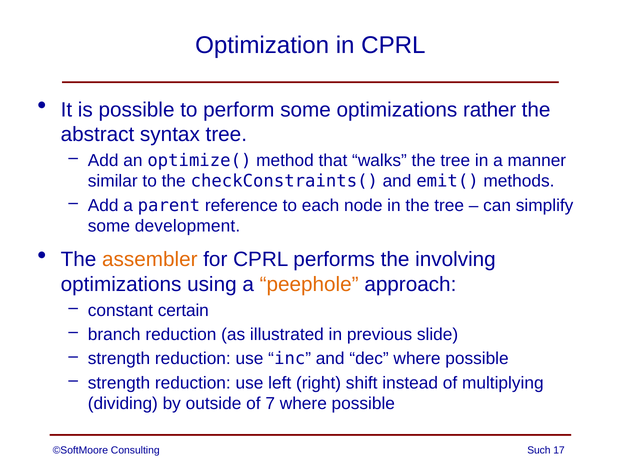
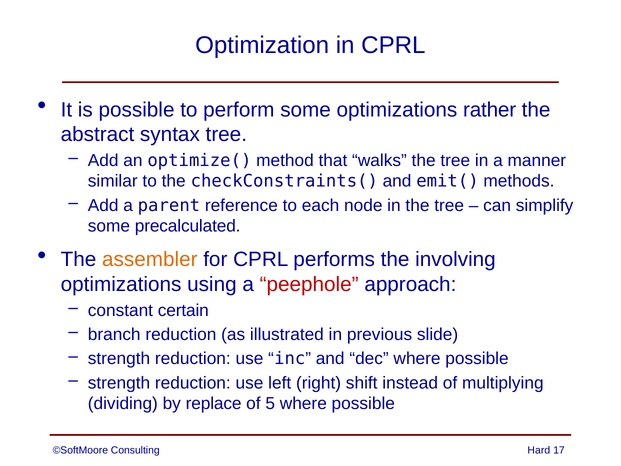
development: development -> precalculated
peephole colour: orange -> red
outside: outside -> replace
7: 7 -> 5
Such: Such -> Hard
